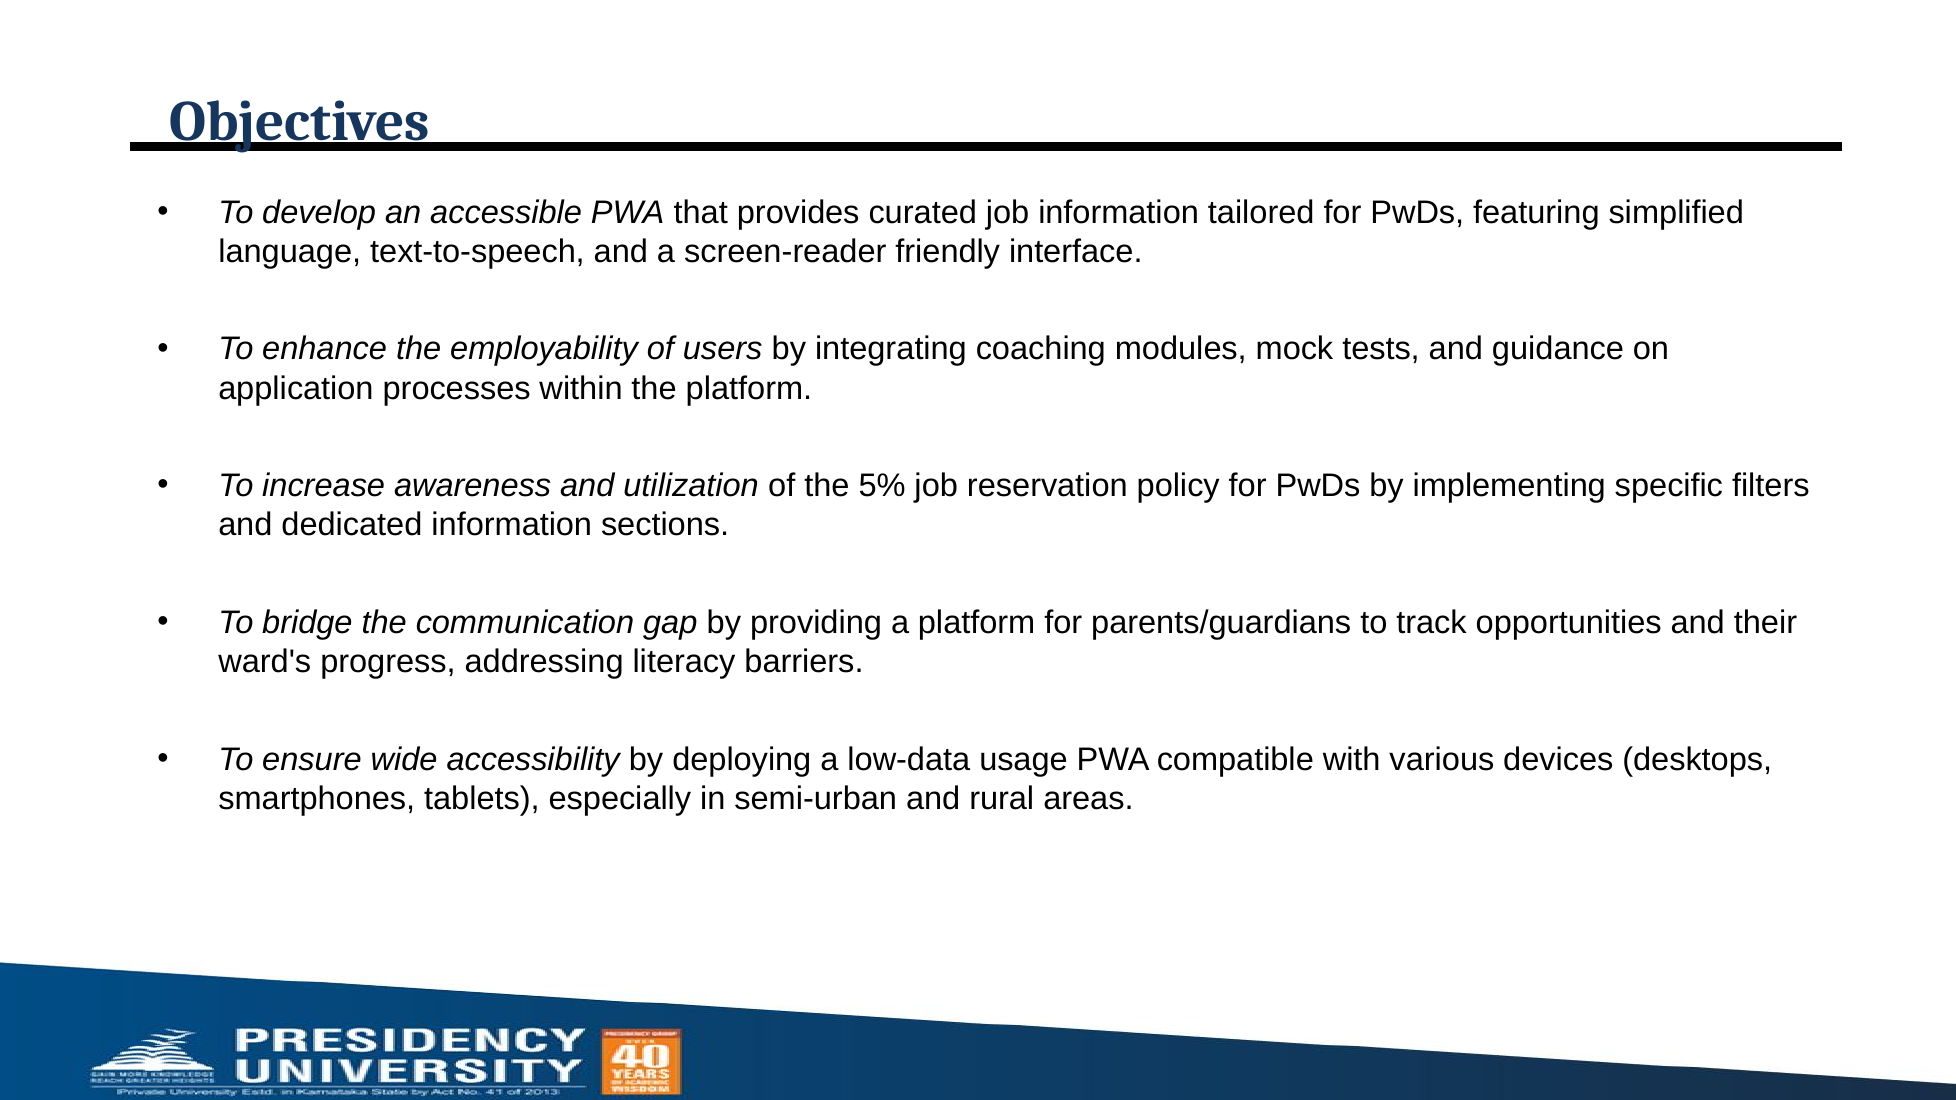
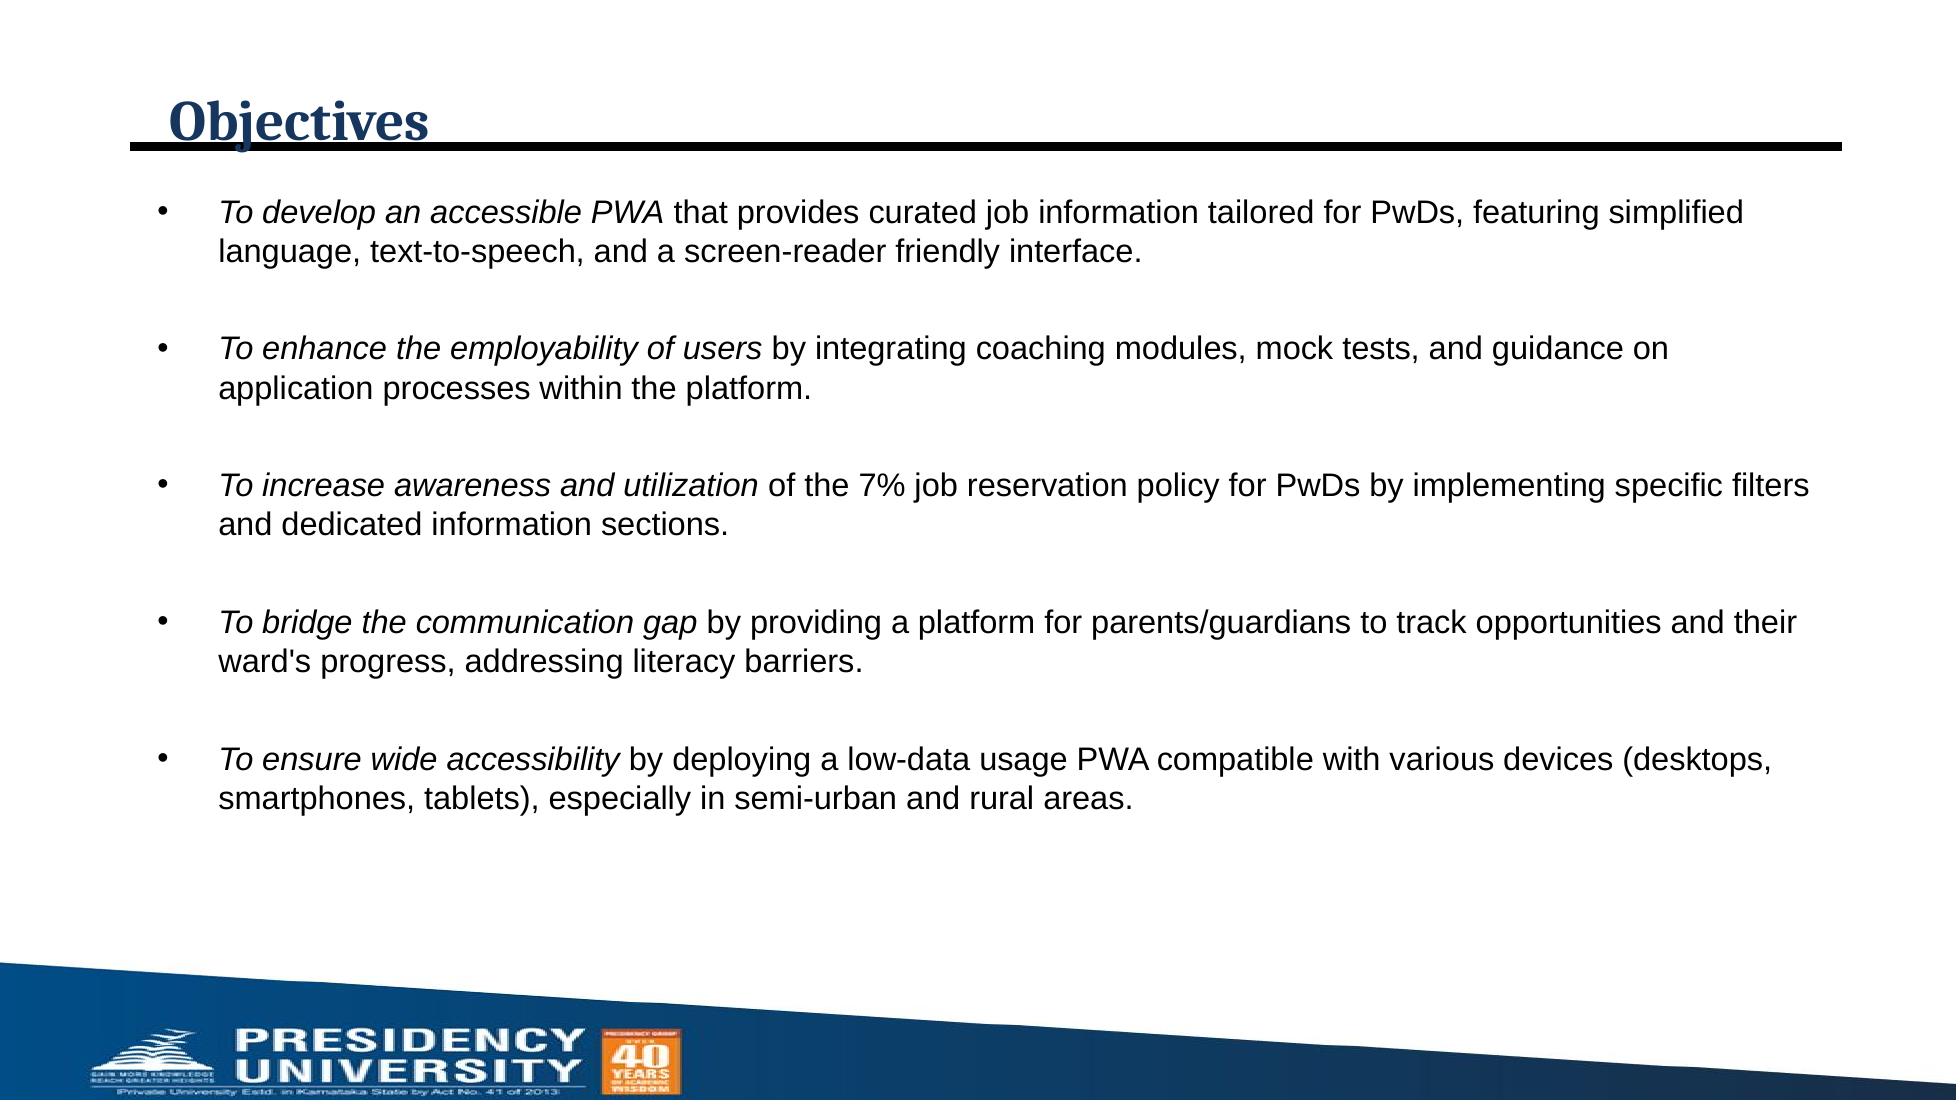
5%: 5% -> 7%
